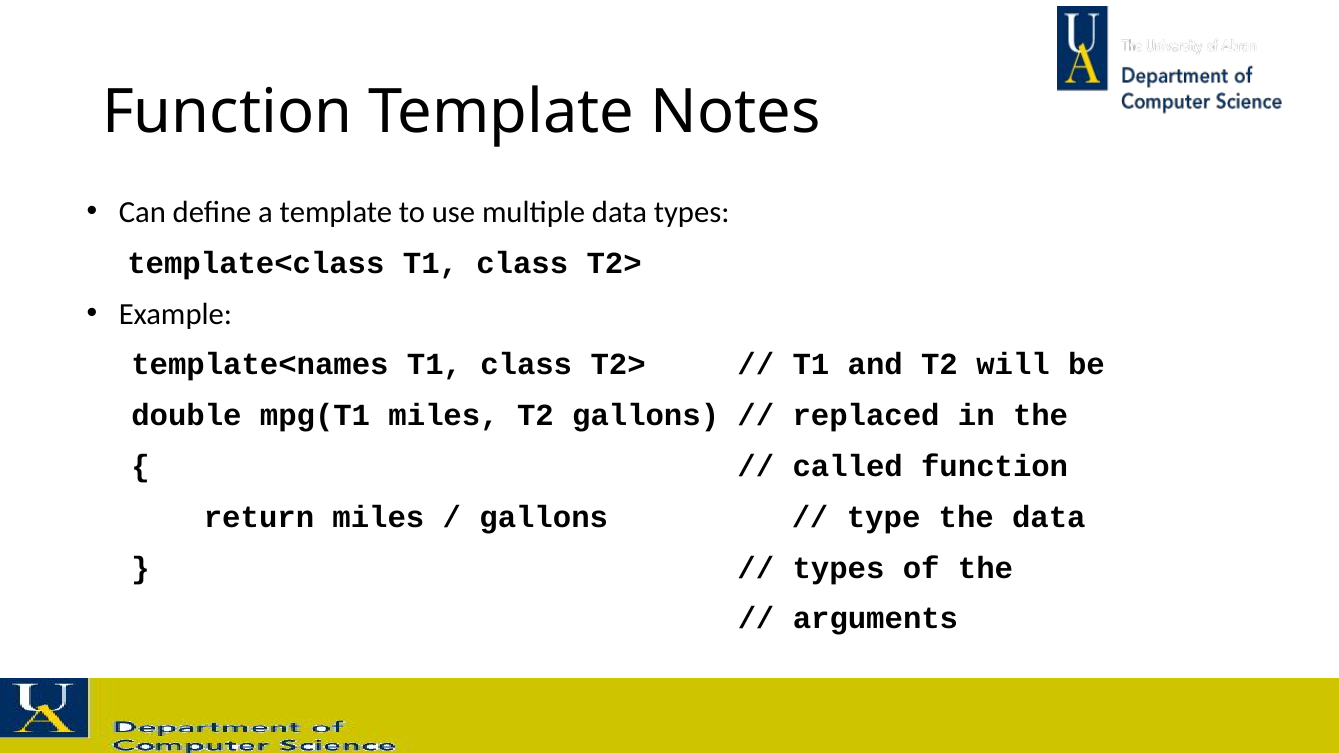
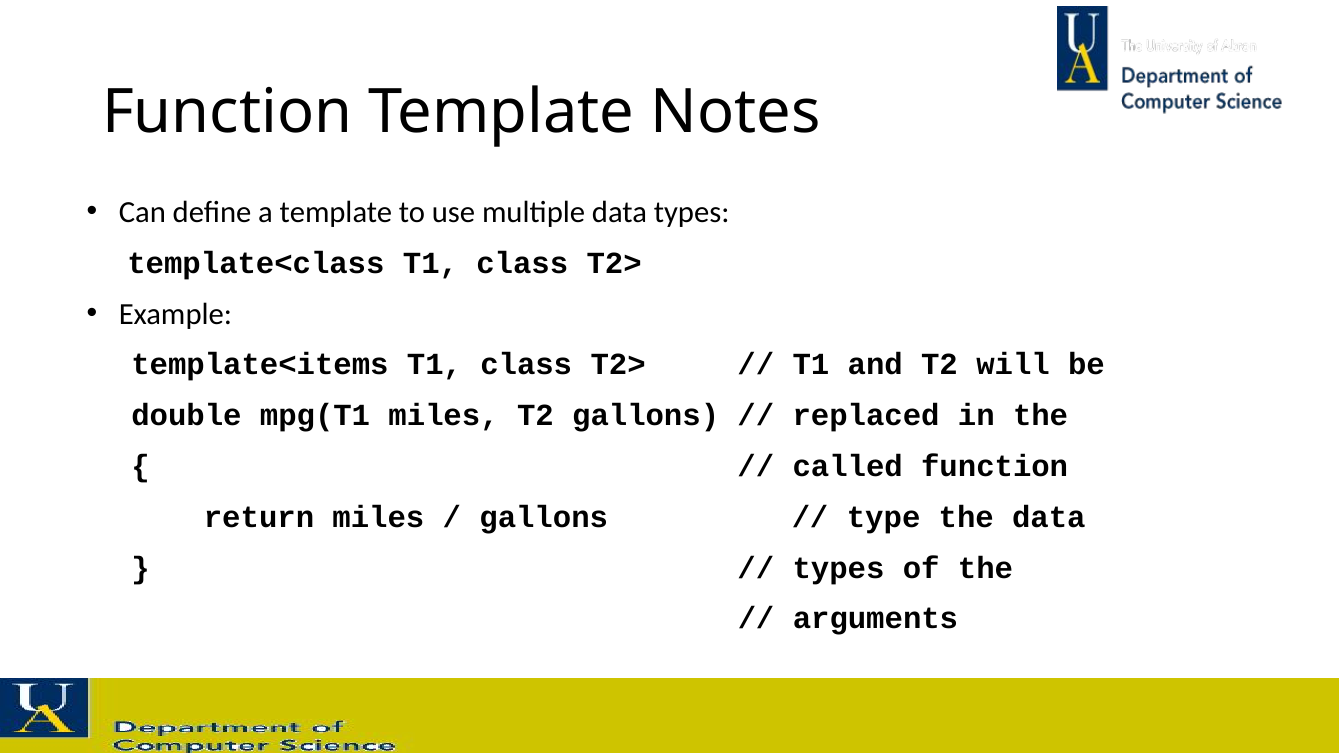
template<names: template<names -> template<items
